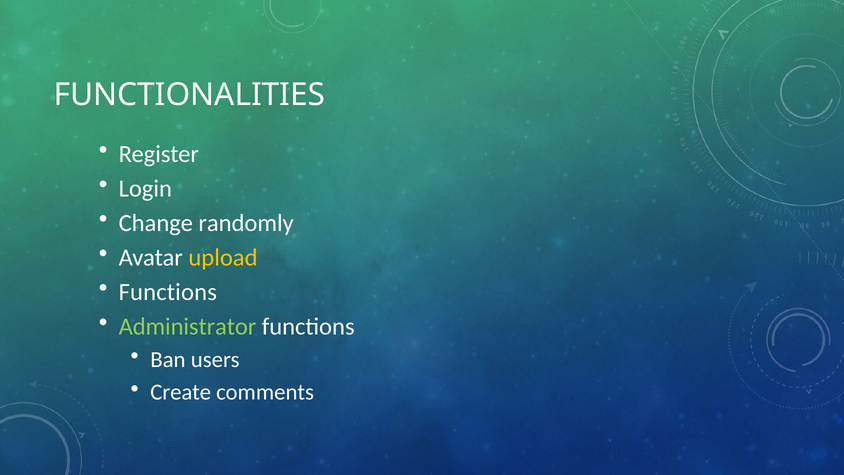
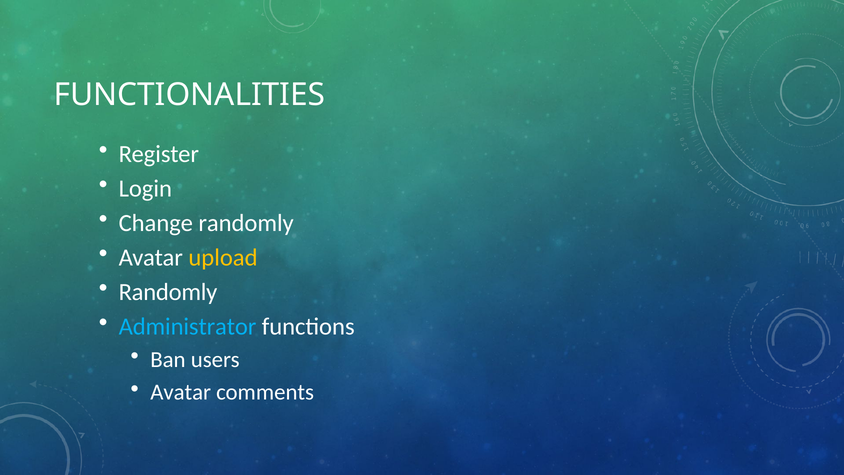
Functions at (168, 292): Functions -> Randomly
Administrator colour: light green -> light blue
Create at (181, 392): Create -> Avatar
